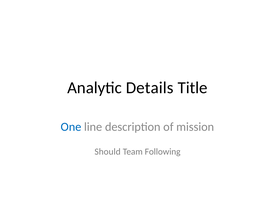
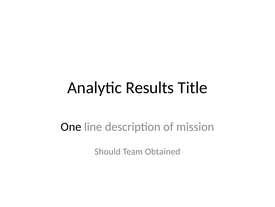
Details: Details -> Results
One colour: blue -> black
Following: Following -> Obtained
